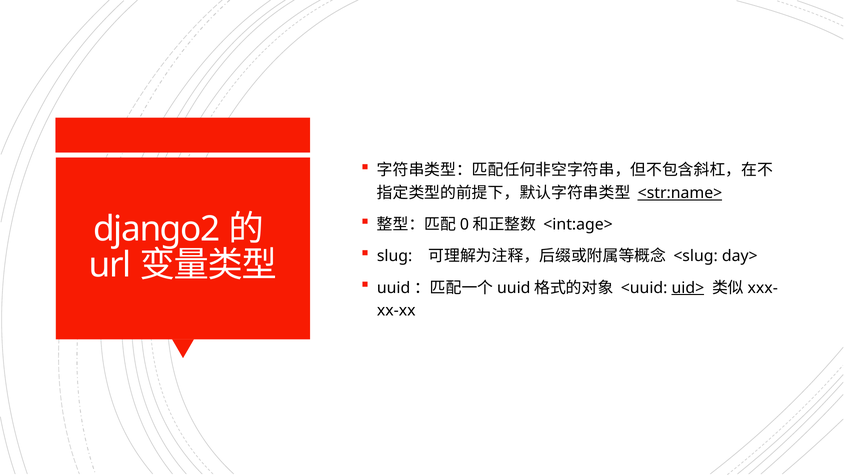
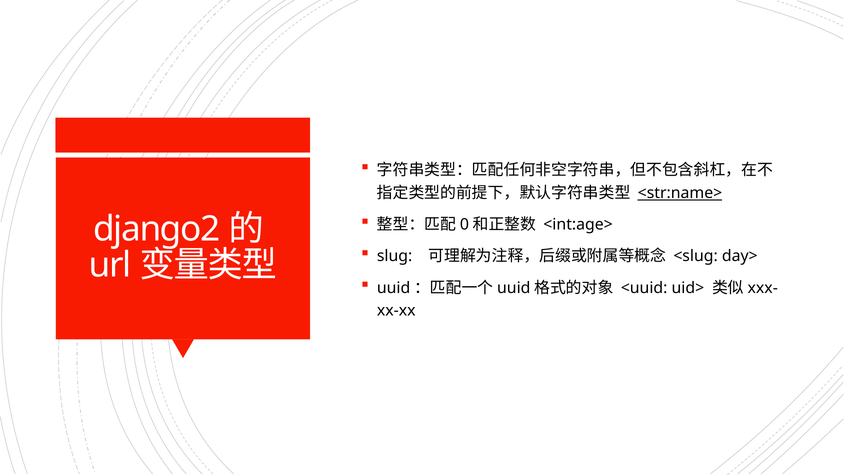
uid> underline: present -> none
